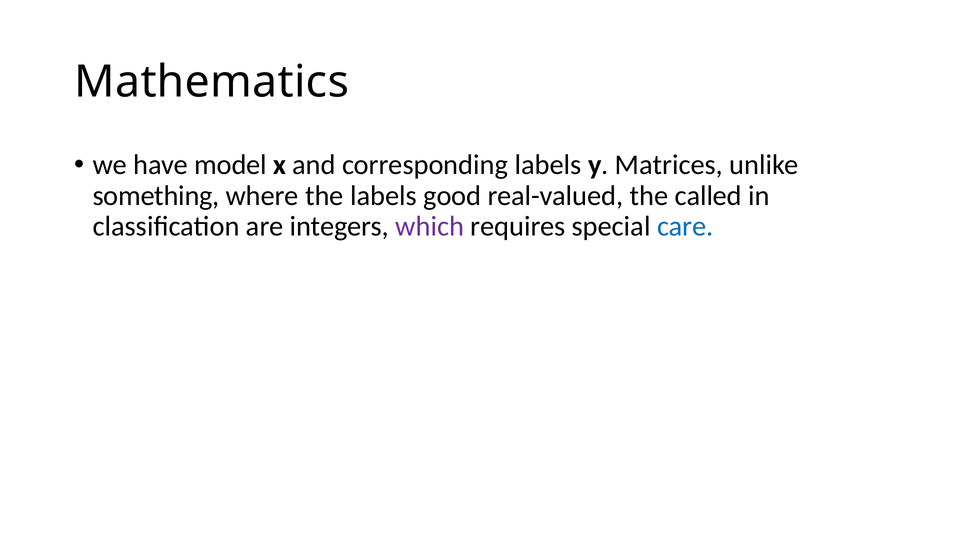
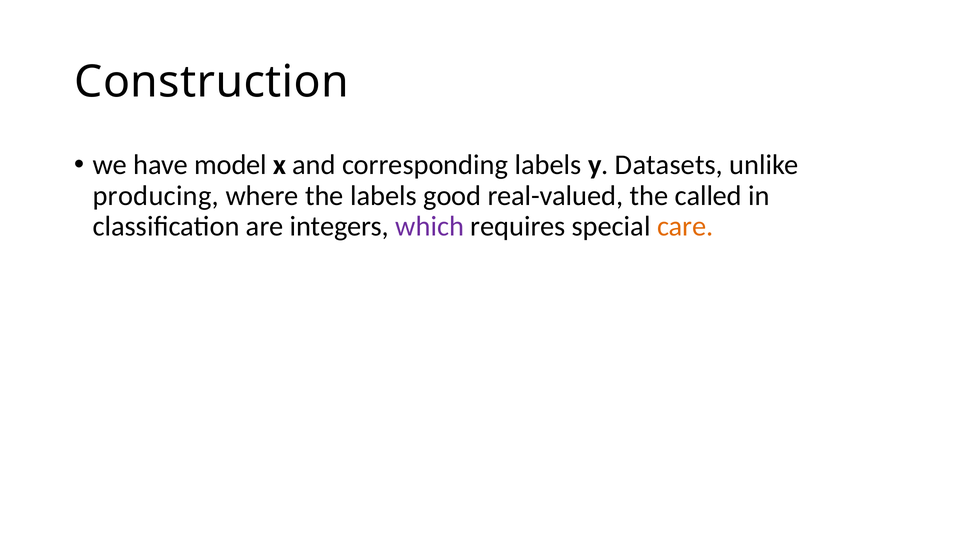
Mathematics: Mathematics -> Construction
Matrices: Matrices -> Datasets
something: something -> producing
care colour: blue -> orange
